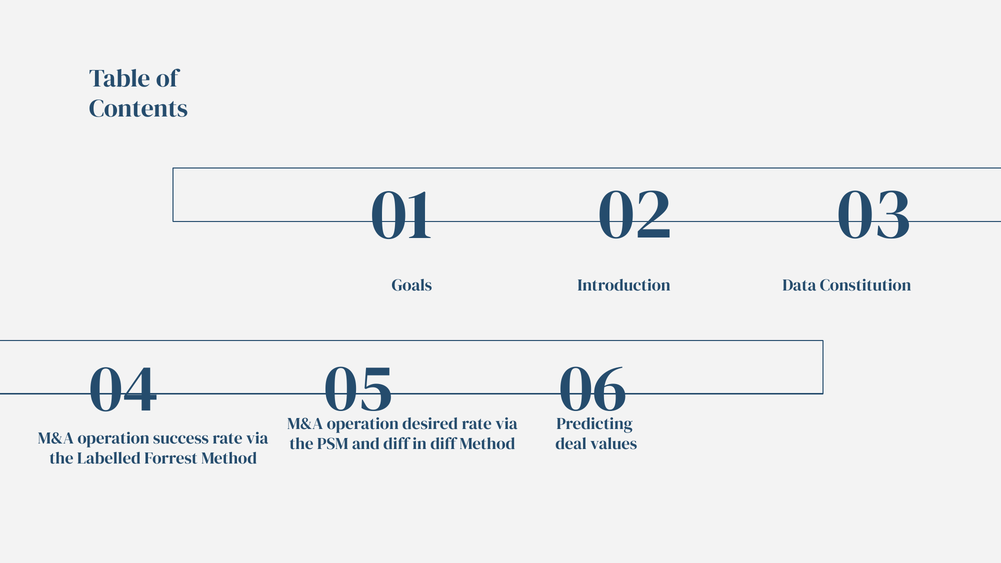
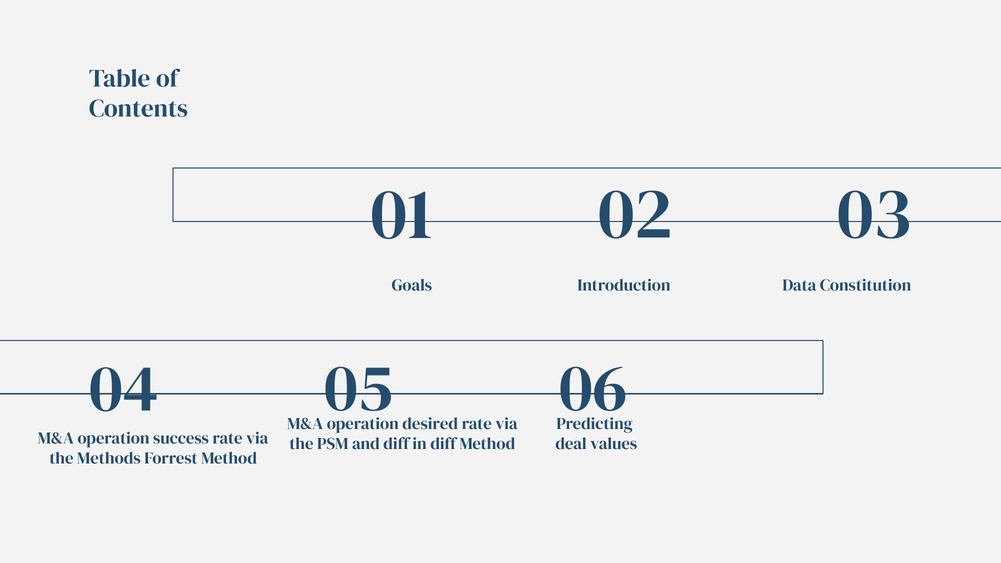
Labelled: Labelled -> Methods
